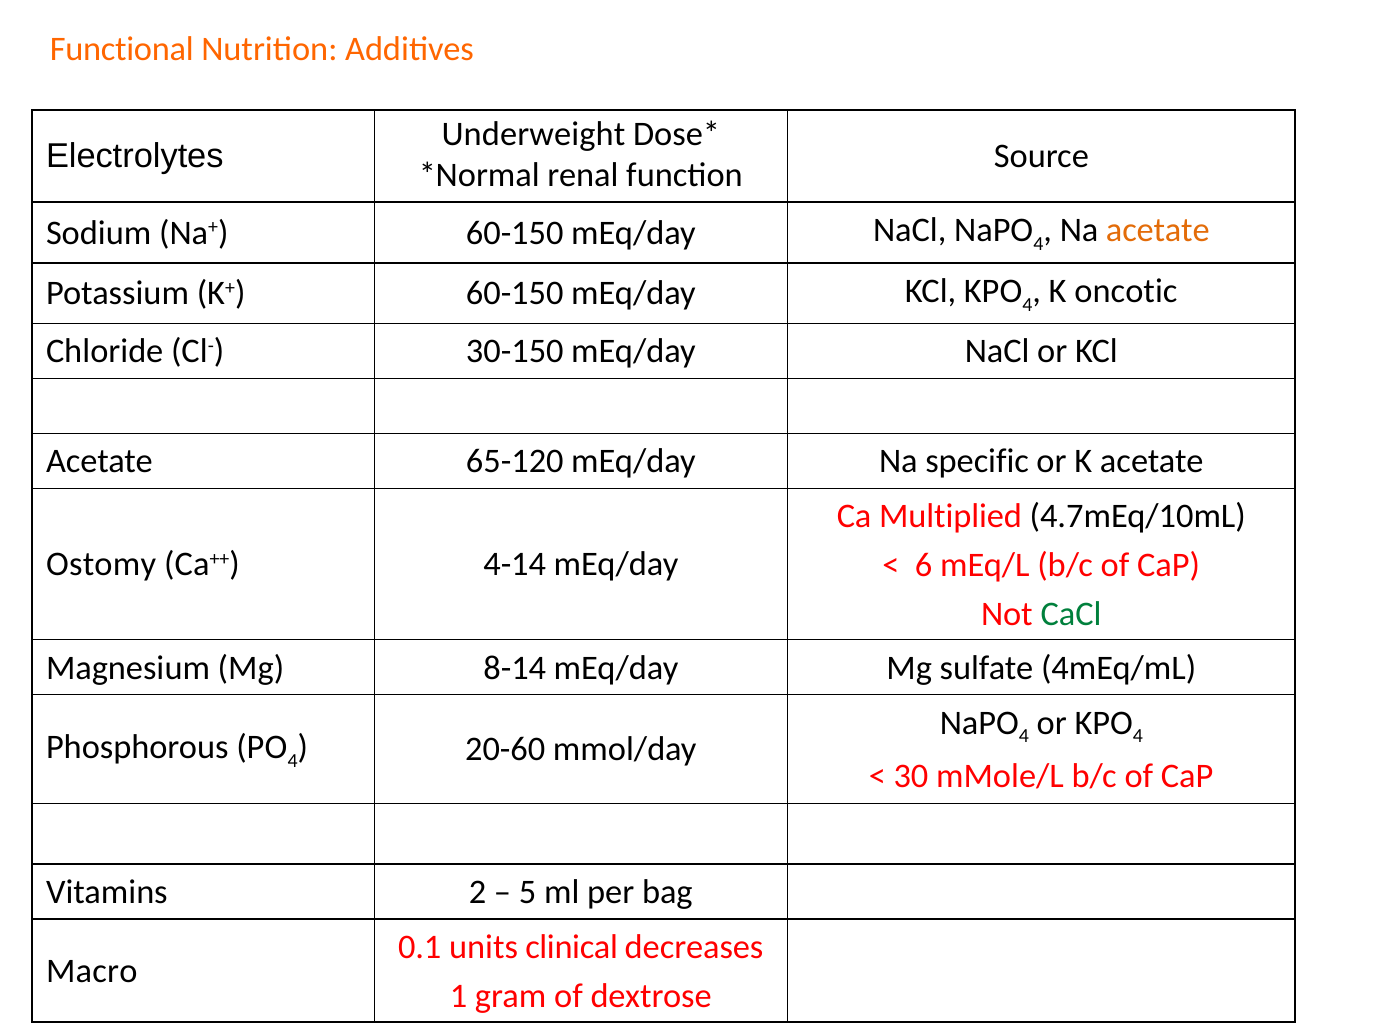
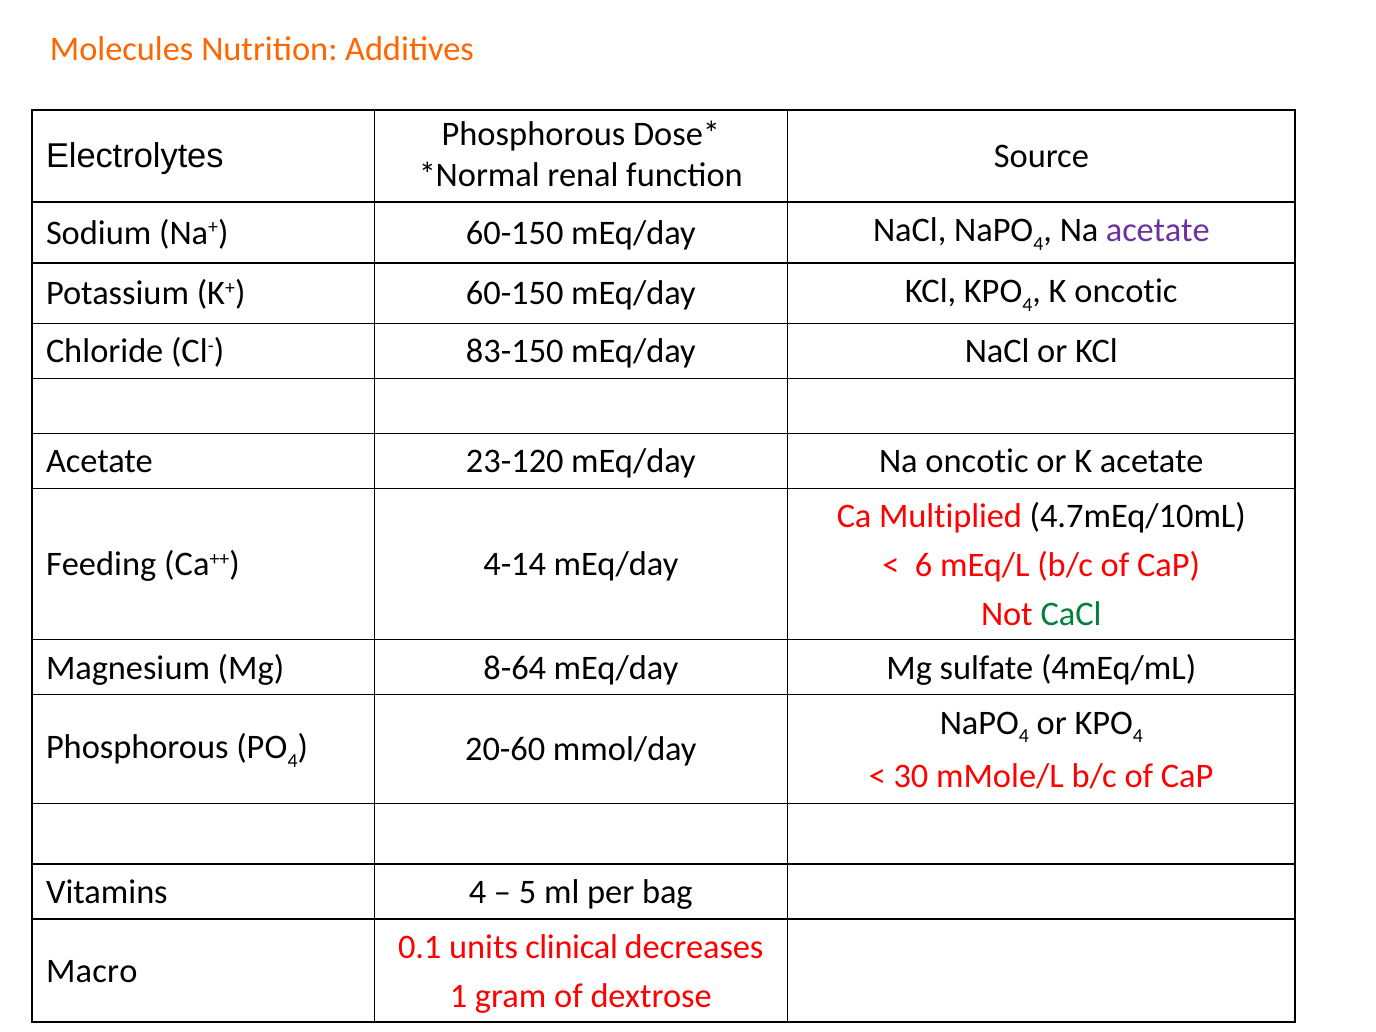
Functional: Functional -> Molecules
Underweight at (533, 135): Underweight -> Phosphorous
acetate at (1158, 231) colour: orange -> purple
30-150: 30-150 -> 83-150
65-120: 65-120 -> 23-120
Na specific: specific -> oncotic
Ostomy: Ostomy -> Feeding
8-14: 8-14 -> 8-64
Vitamins 2: 2 -> 4
